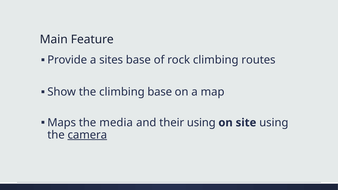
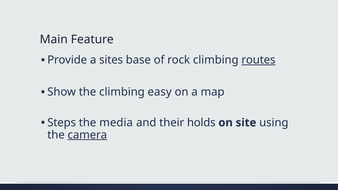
routes underline: none -> present
climbing base: base -> easy
Maps: Maps -> Steps
their using: using -> holds
